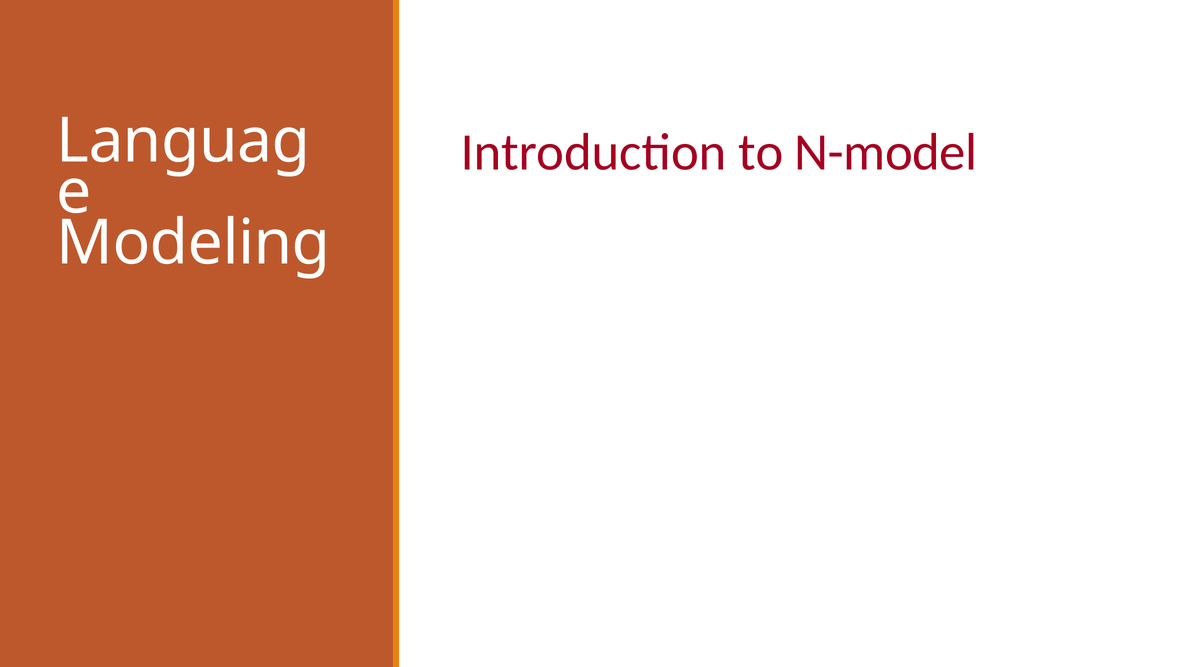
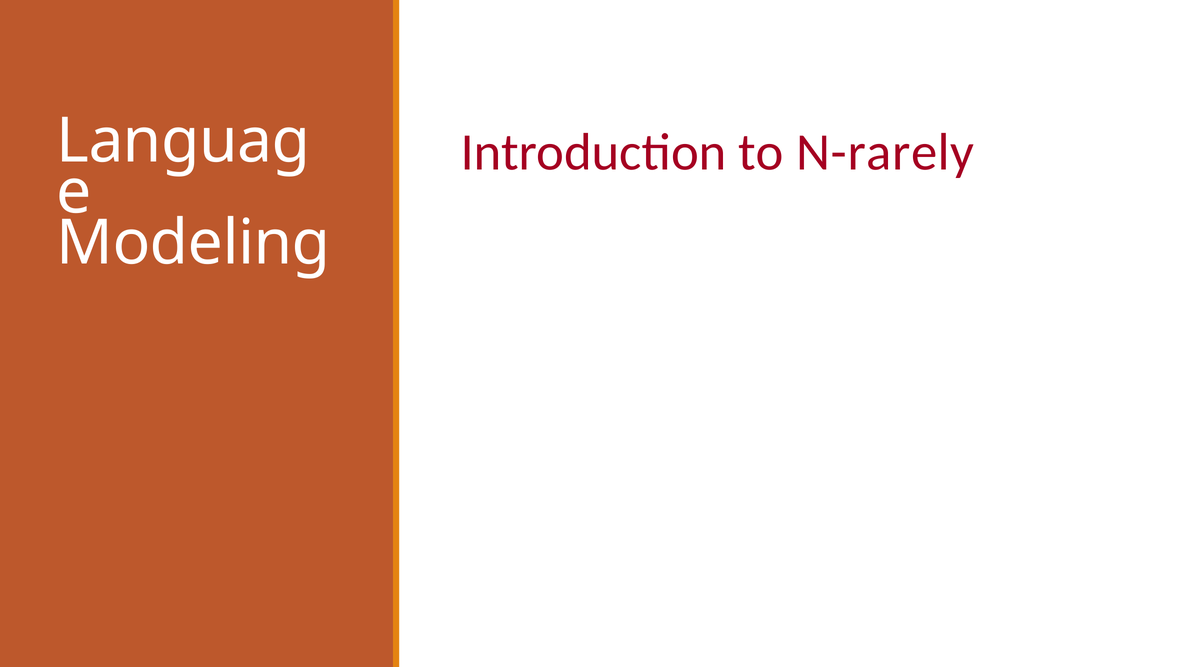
N-model: N-model -> N-rarely
